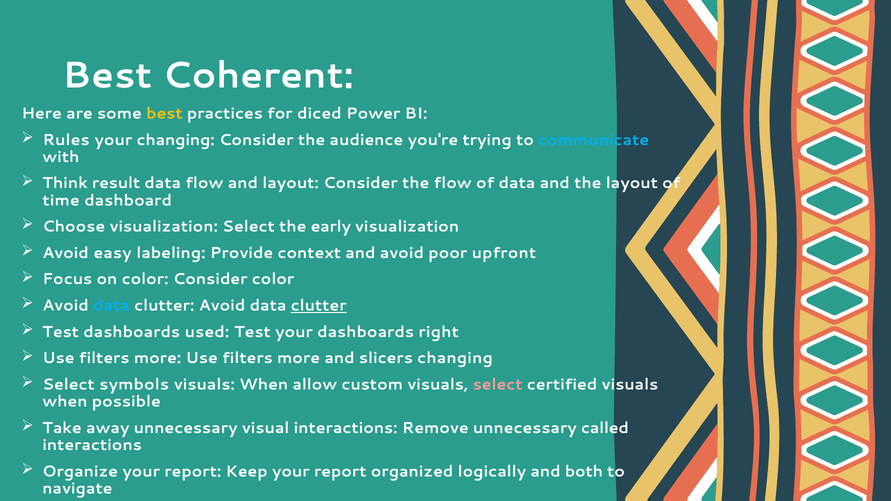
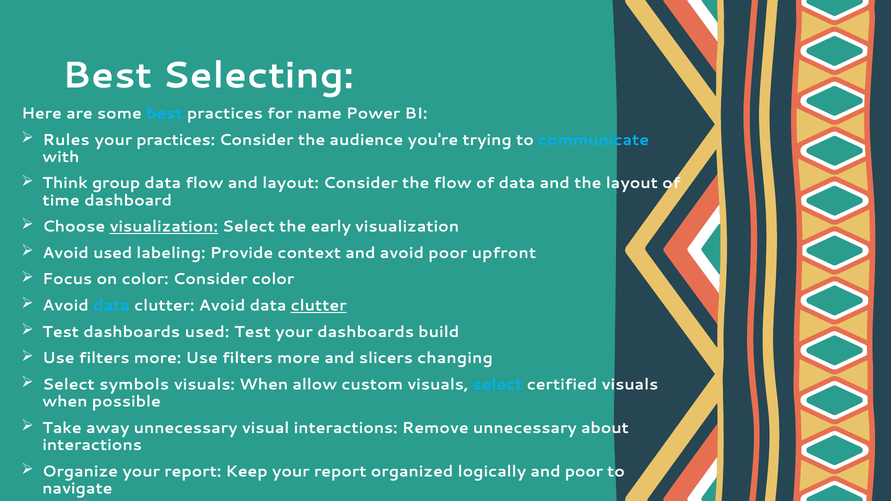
Coherent: Coherent -> Selecting
best at (164, 114) colour: yellow -> light blue
diced: diced -> name
your changing: changing -> practices
result: result -> group
visualization at (164, 227) underline: none -> present
Avoid easy: easy -> used
right: right -> build
select at (498, 385) colour: pink -> light blue
called: called -> about
and both: both -> poor
